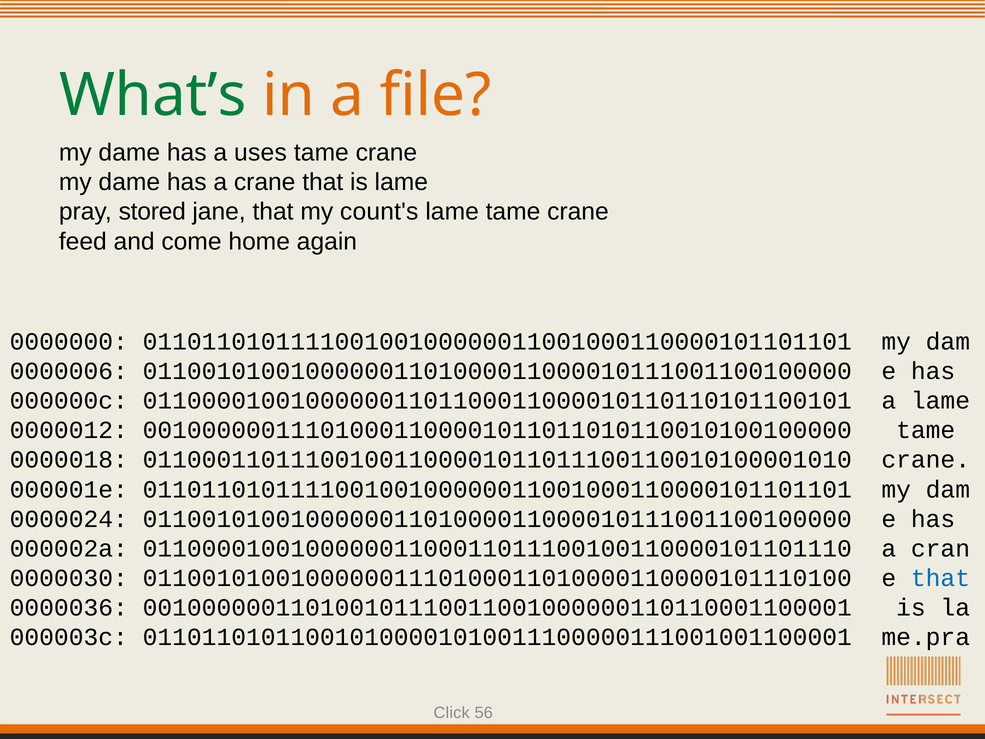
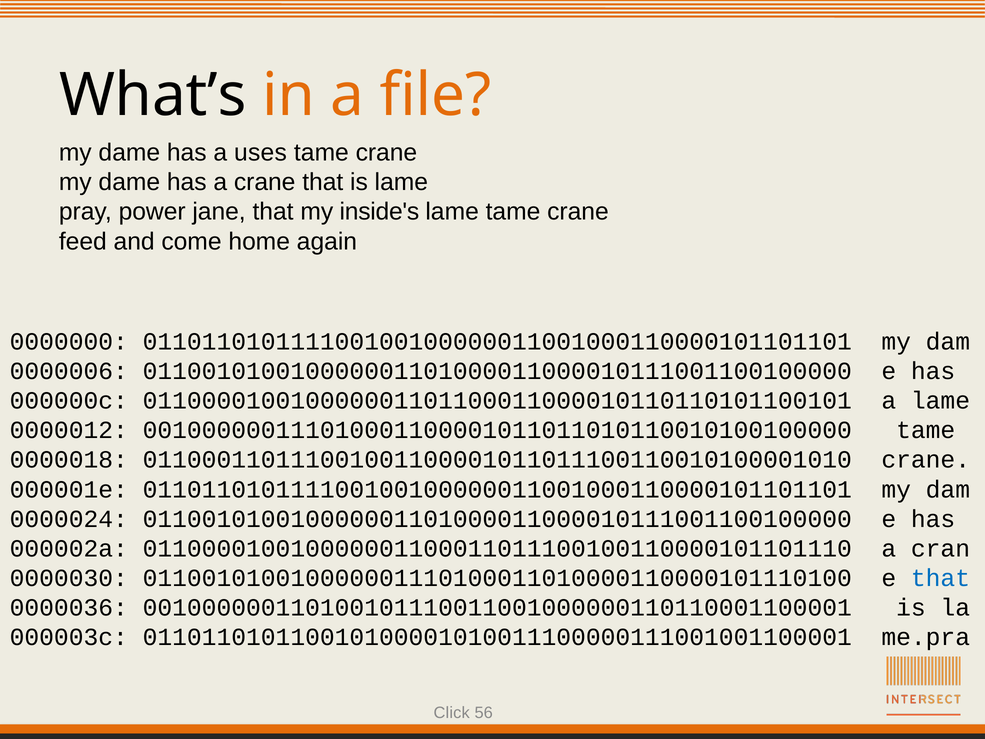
What’s colour: green -> black
stored: stored -> power
count's: count's -> inside's
